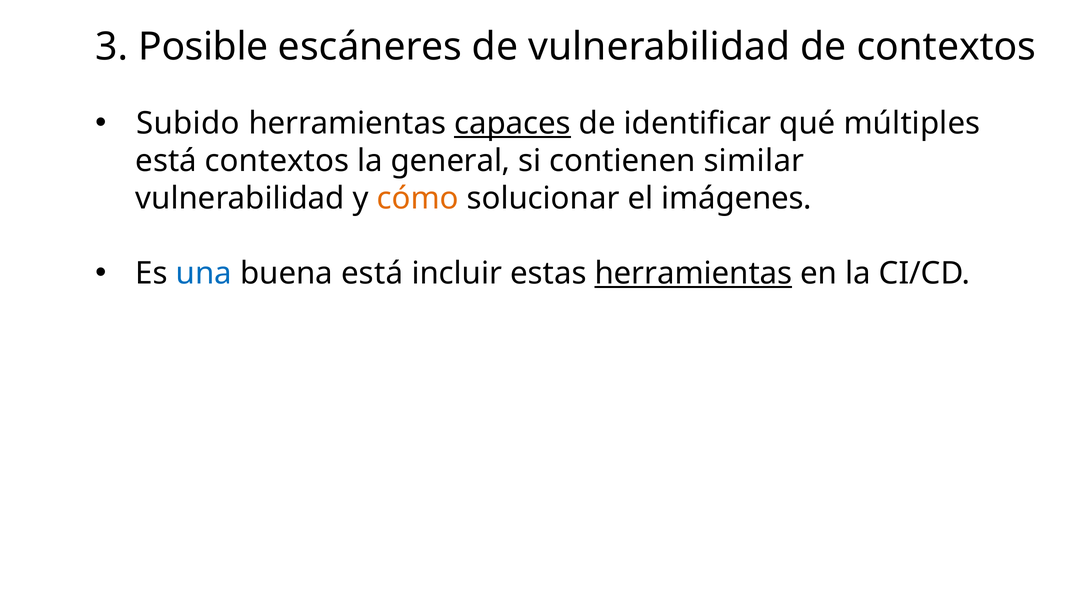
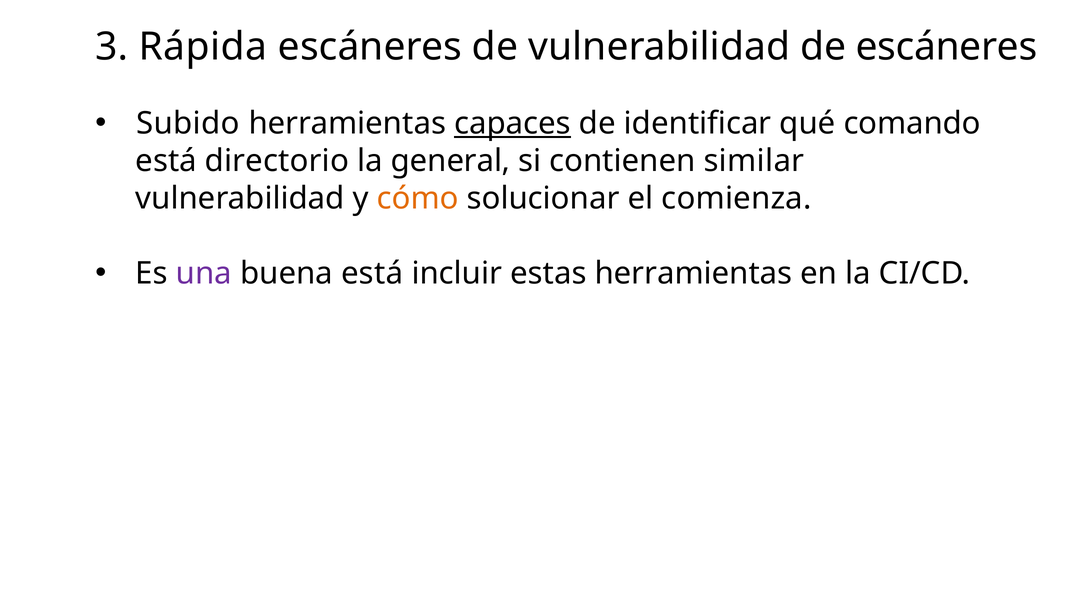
Posible: Posible -> Rápida
de contextos: contextos -> escáneres
múltiples: múltiples -> comando
está contextos: contextos -> directorio
imágenes: imágenes -> comienza
una colour: blue -> purple
herramientas at (693, 274) underline: present -> none
